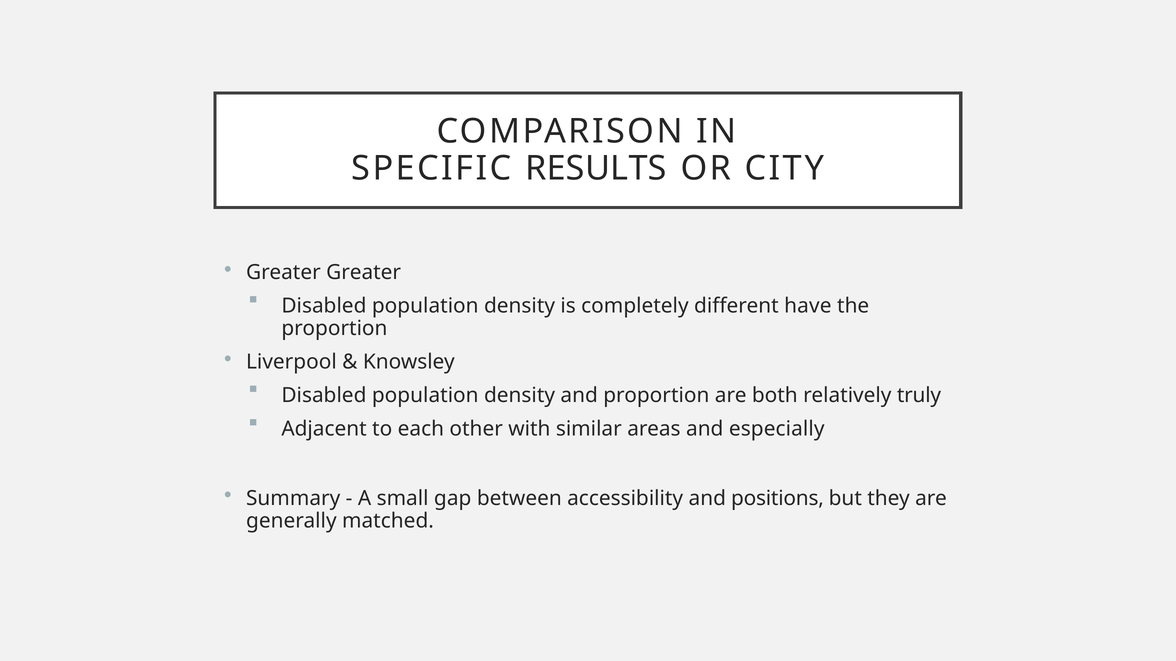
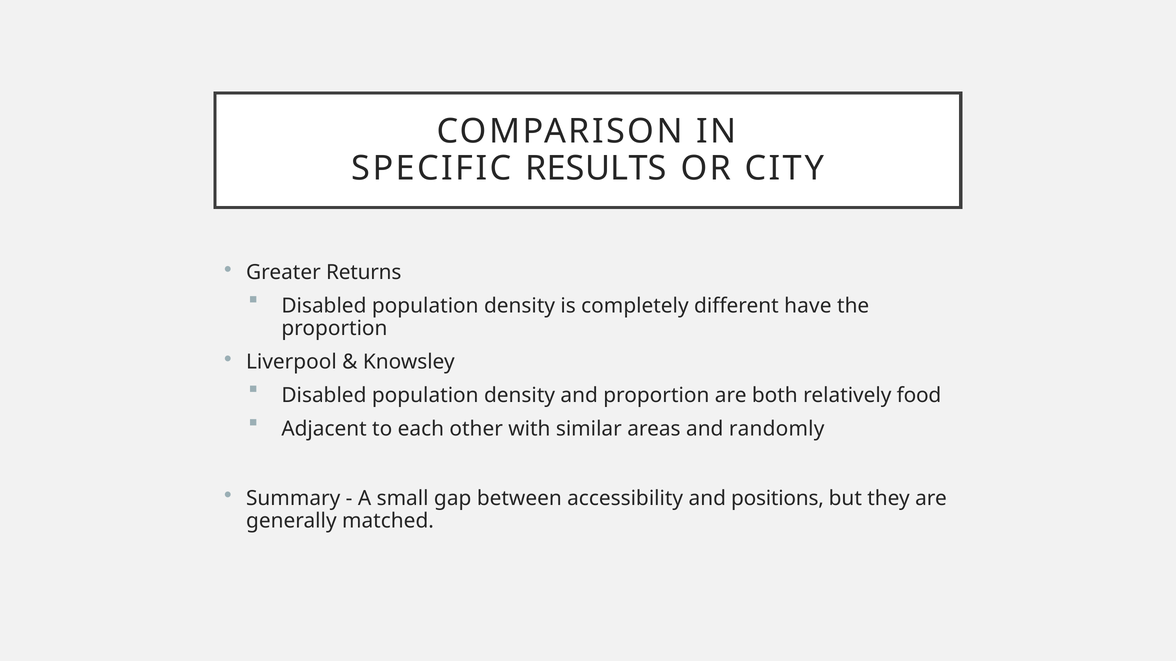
Greater Greater: Greater -> Returns
truly: truly -> food
especially: especially -> randomly
